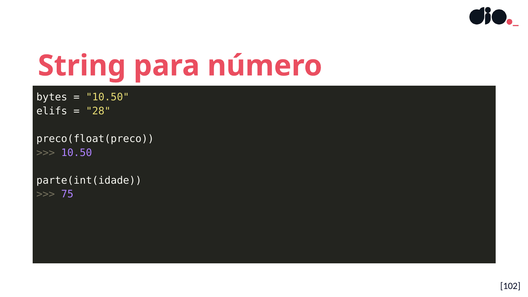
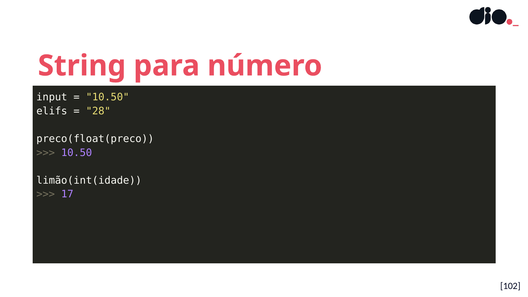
bytes: bytes -> input
parte(int(idade: parte(int(idade -> limão(int(idade
75: 75 -> 17
